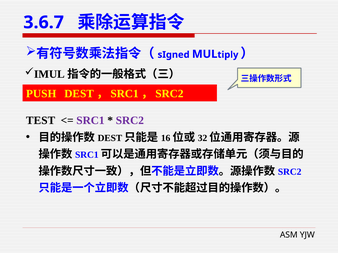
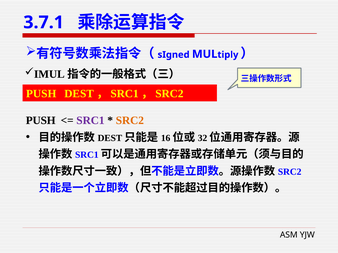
3.6.7: 3.6.7 -> 3.7.1
TEST at (41, 121): TEST -> PUSH
SRC2 colour: purple -> orange
